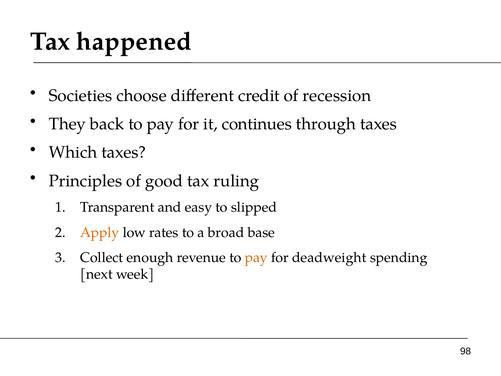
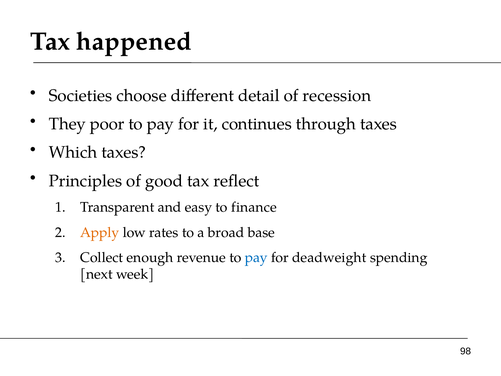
credit: credit -> detail
back: back -> poor
ruling: ruling -> reflect
slipped: slipped -> finance
pay at (256, 257) colour: orange -> blue
